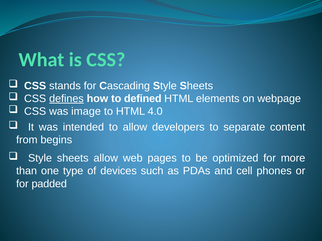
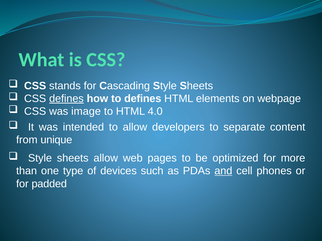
to defined: defined -> defines
begins: begins -> unique
and underline: none -> present
